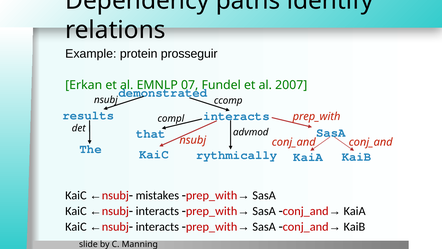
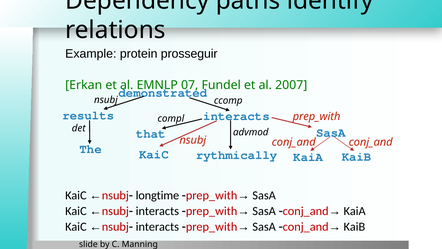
mistakes: mistakes -> longtime
